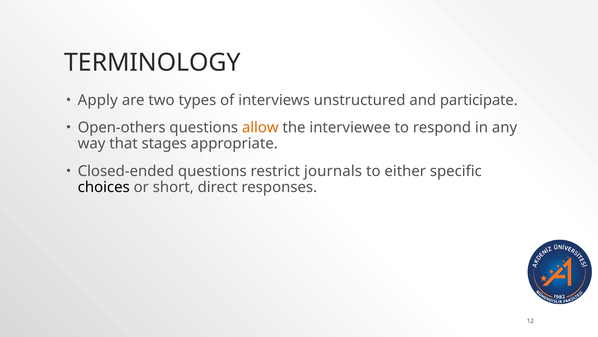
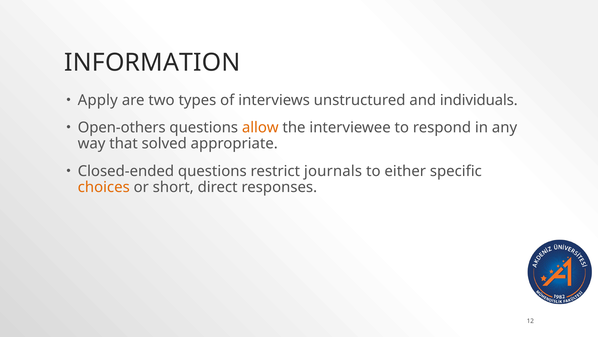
TERMINOLOGY: TERMINOLOGY -> INFORMATION
participate: participate -> individuals
stages: stages -> solved
choices colour: black -> orange
